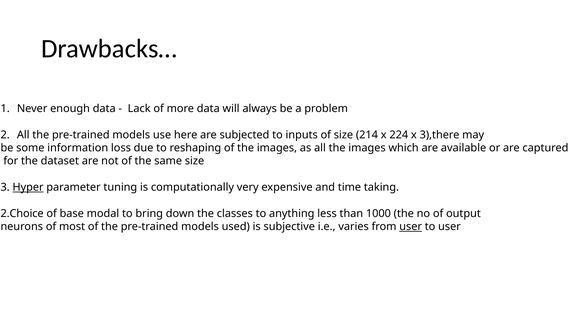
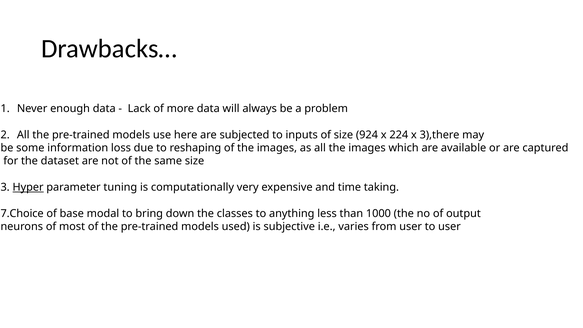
214: 214 -> 924
2.Choice: 2.Choice -> 7.Choice
user at (411, 227) underline: present -> none
